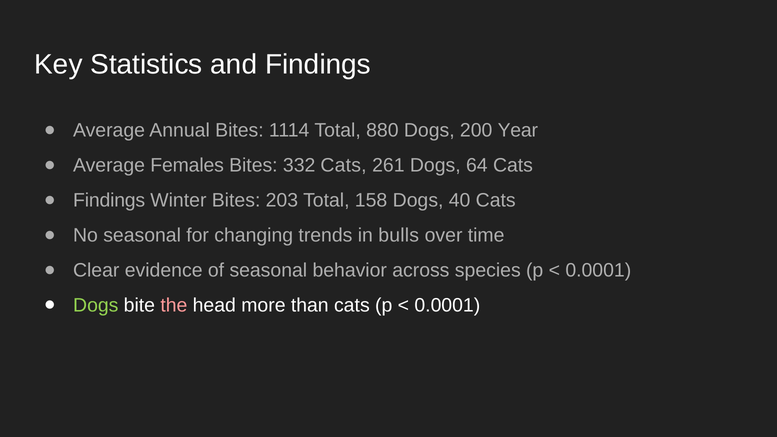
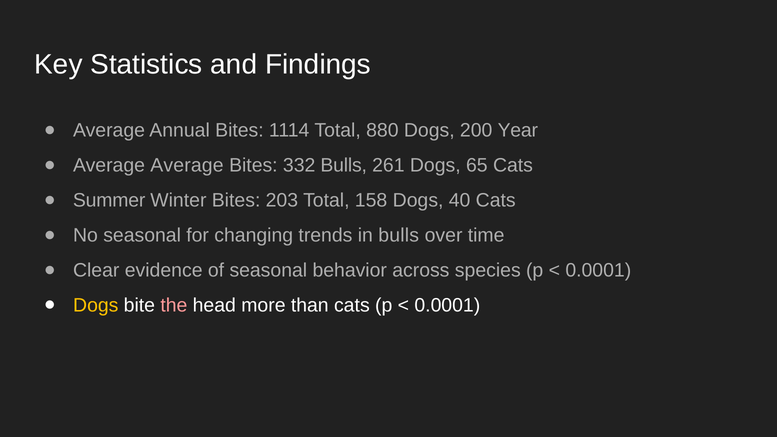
Average Females: Females -> Average
332 Cats: Cats -> Bulls
64: 64 -> 65
Findings at (109, 200): Findings -> Summer
Dogs at (96, 305) colour: light green -> yellow
